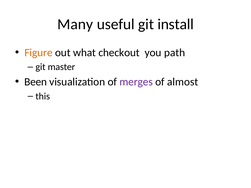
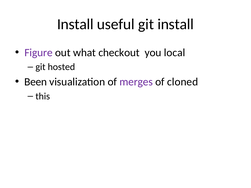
Many at (75, 24): Many -> Install
Figure colour: orange -> purple
path: path -> local
master: master -> hosted
almost: almost -> cloned
